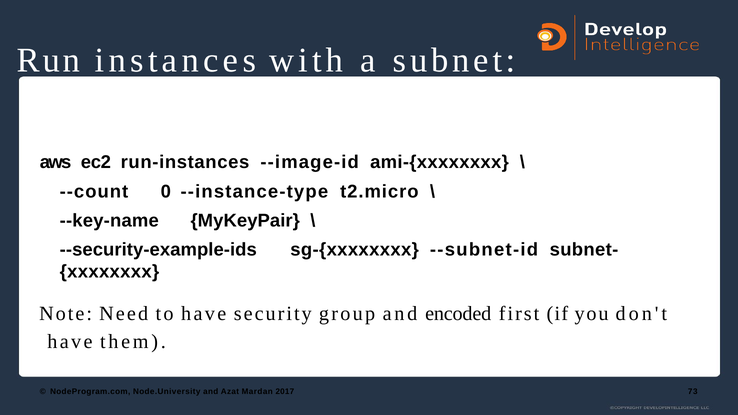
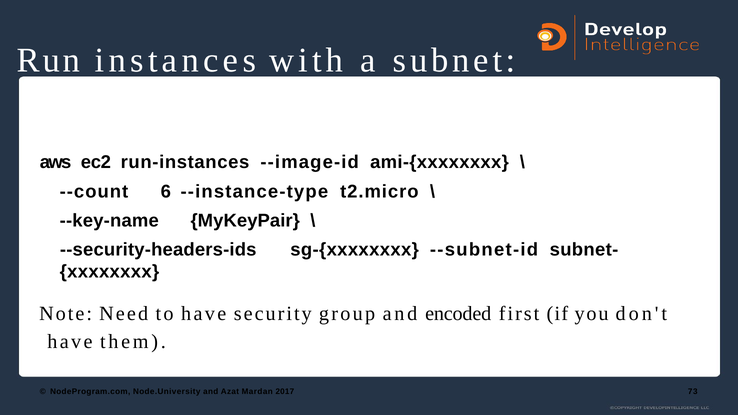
0: 0 -> 6
--security-example-ids: --security-example-ids -> --security-headers-ids
